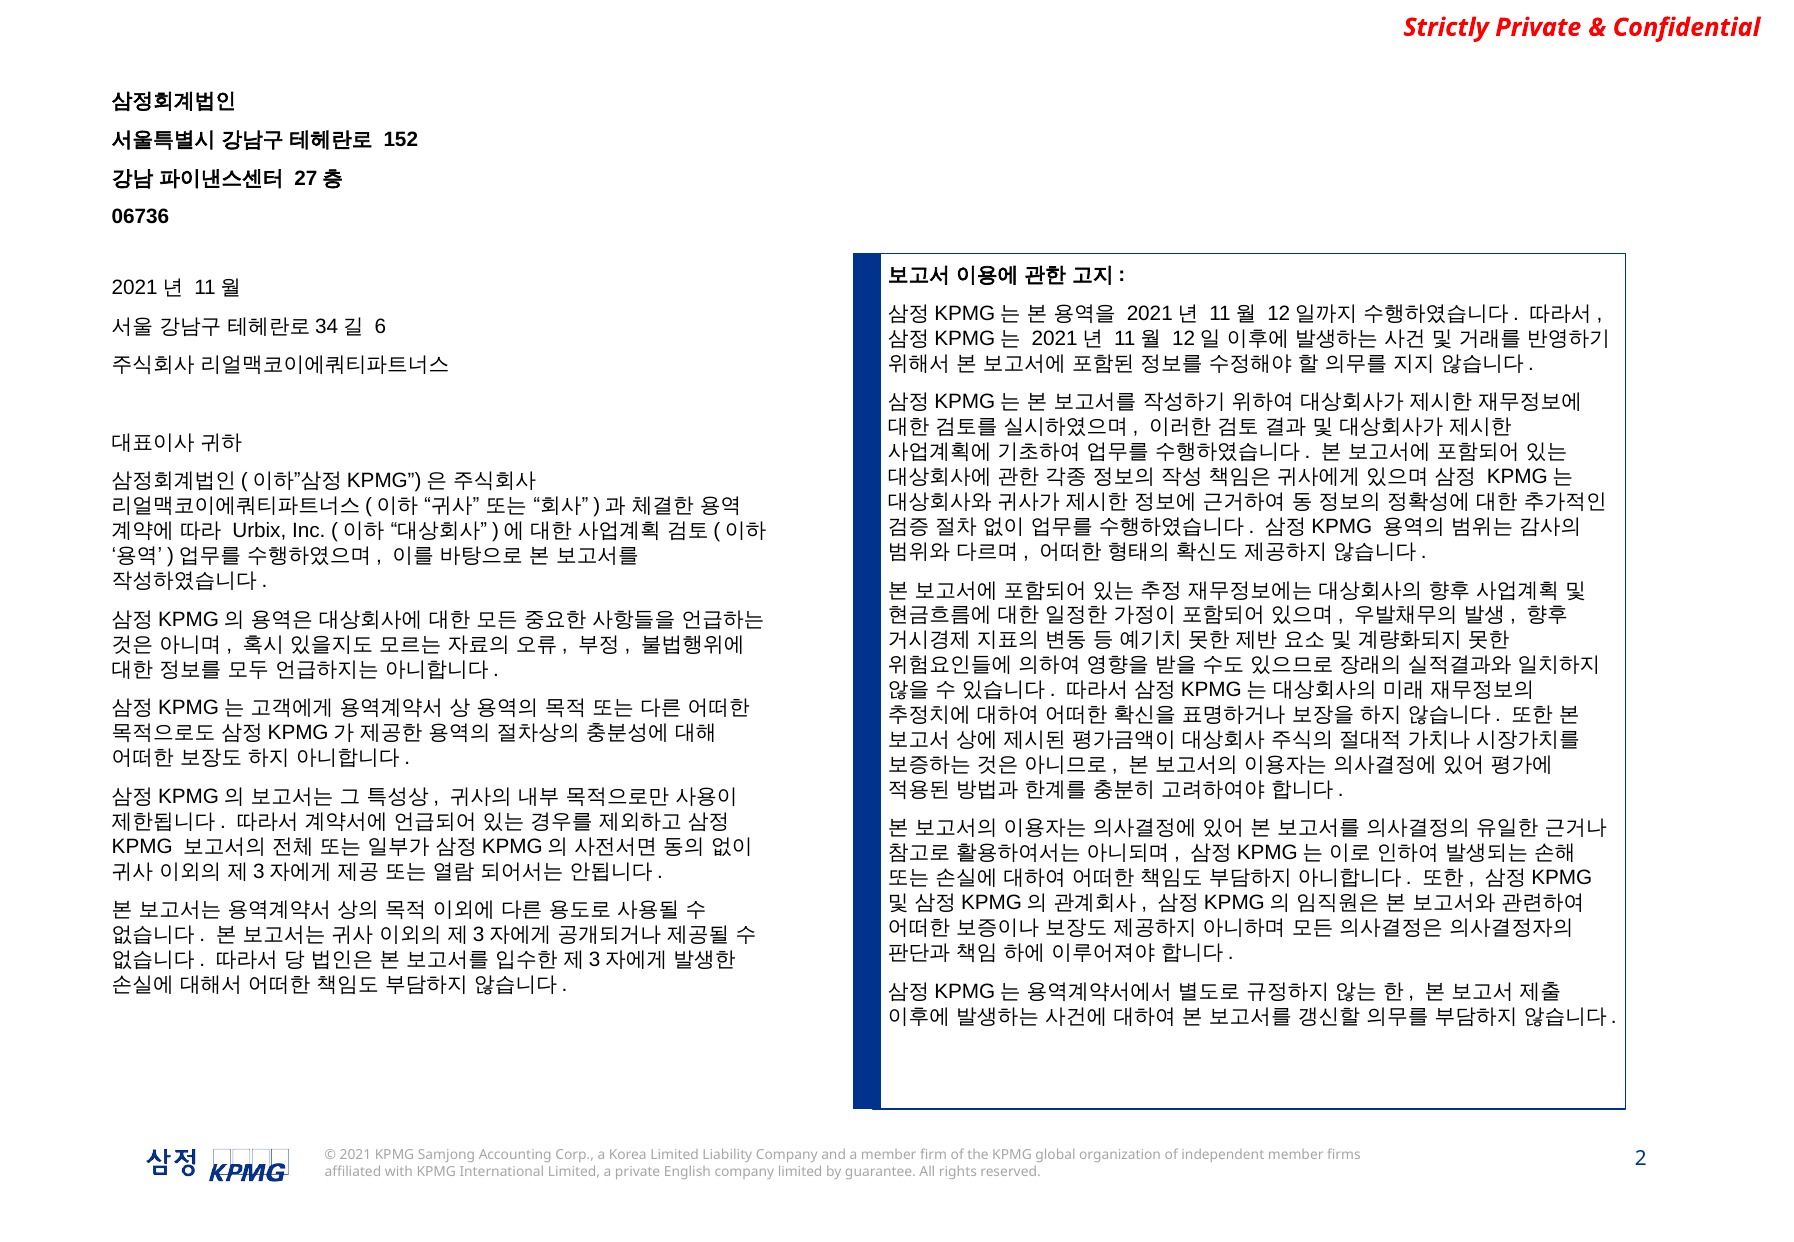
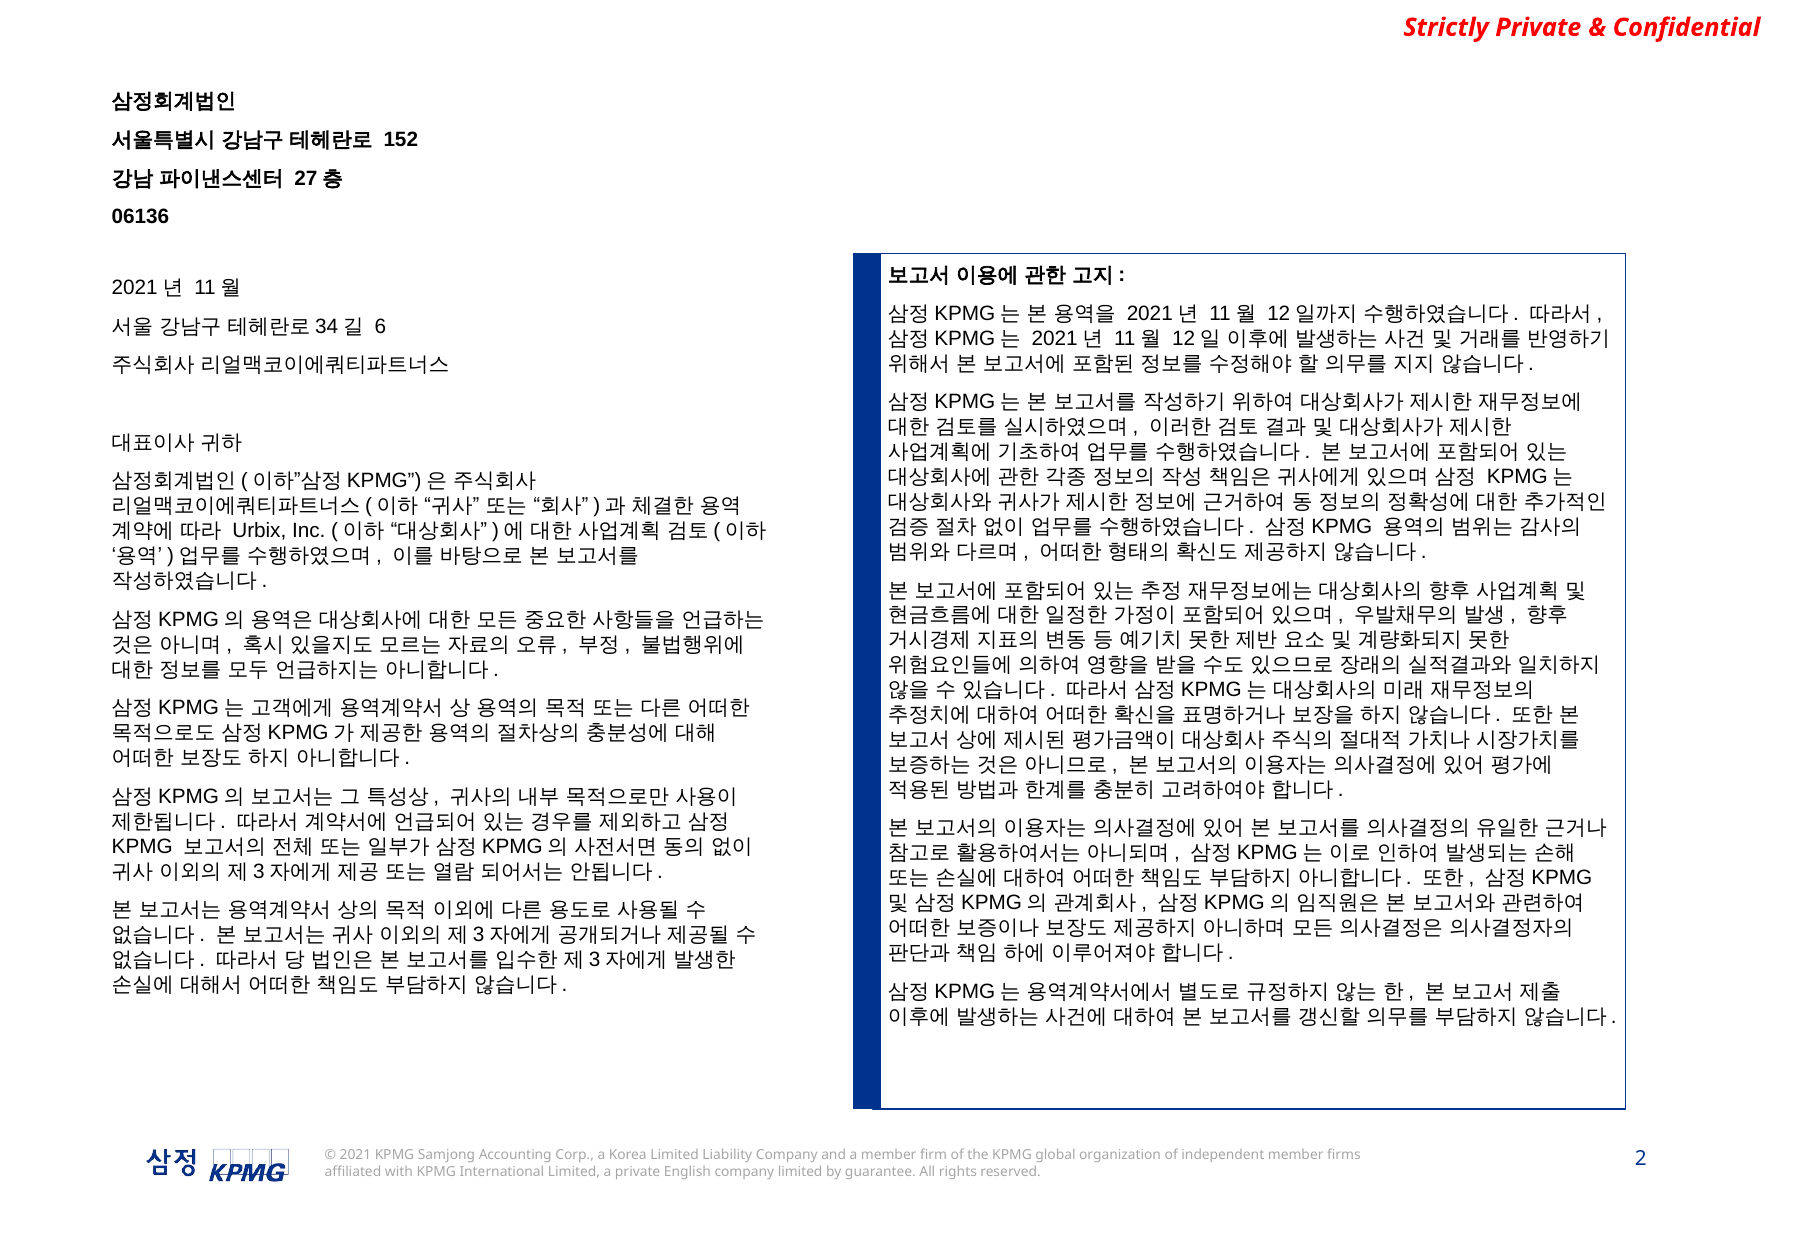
06736: 06736 -> 06136
